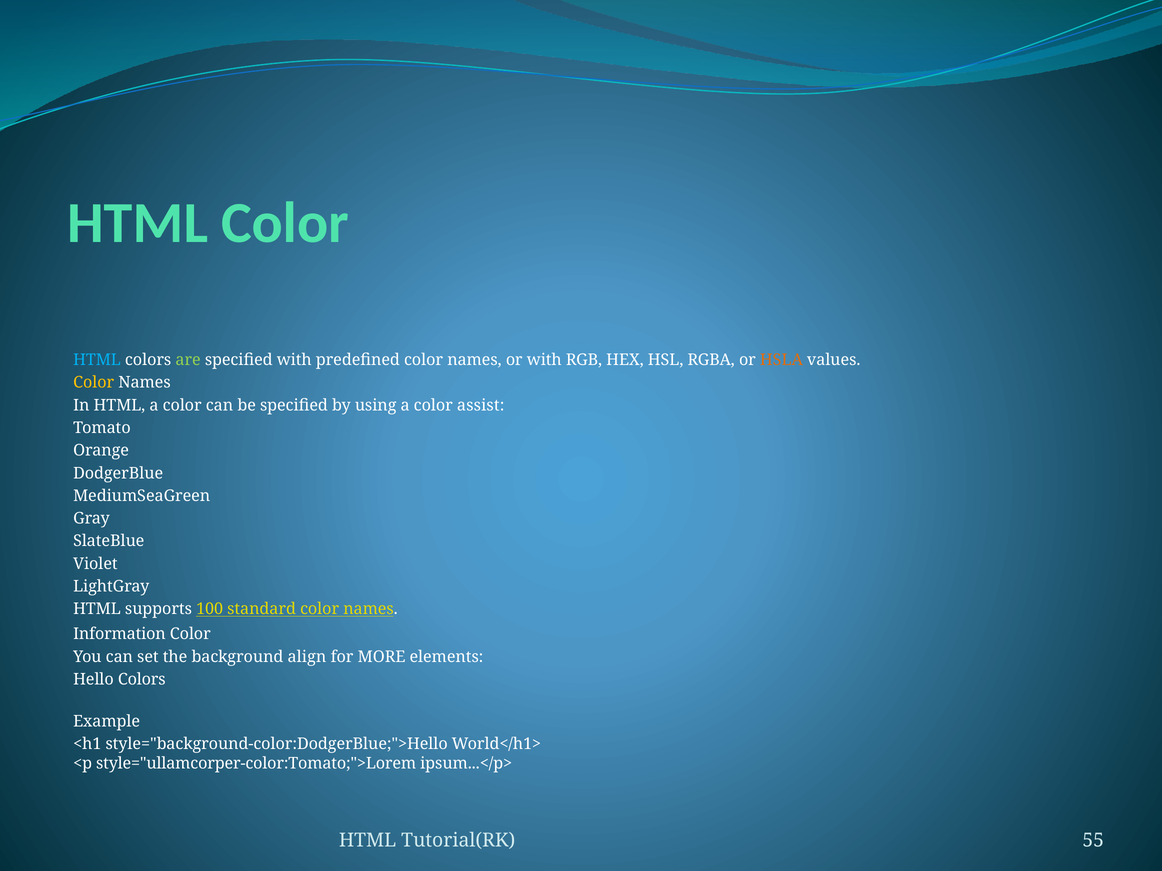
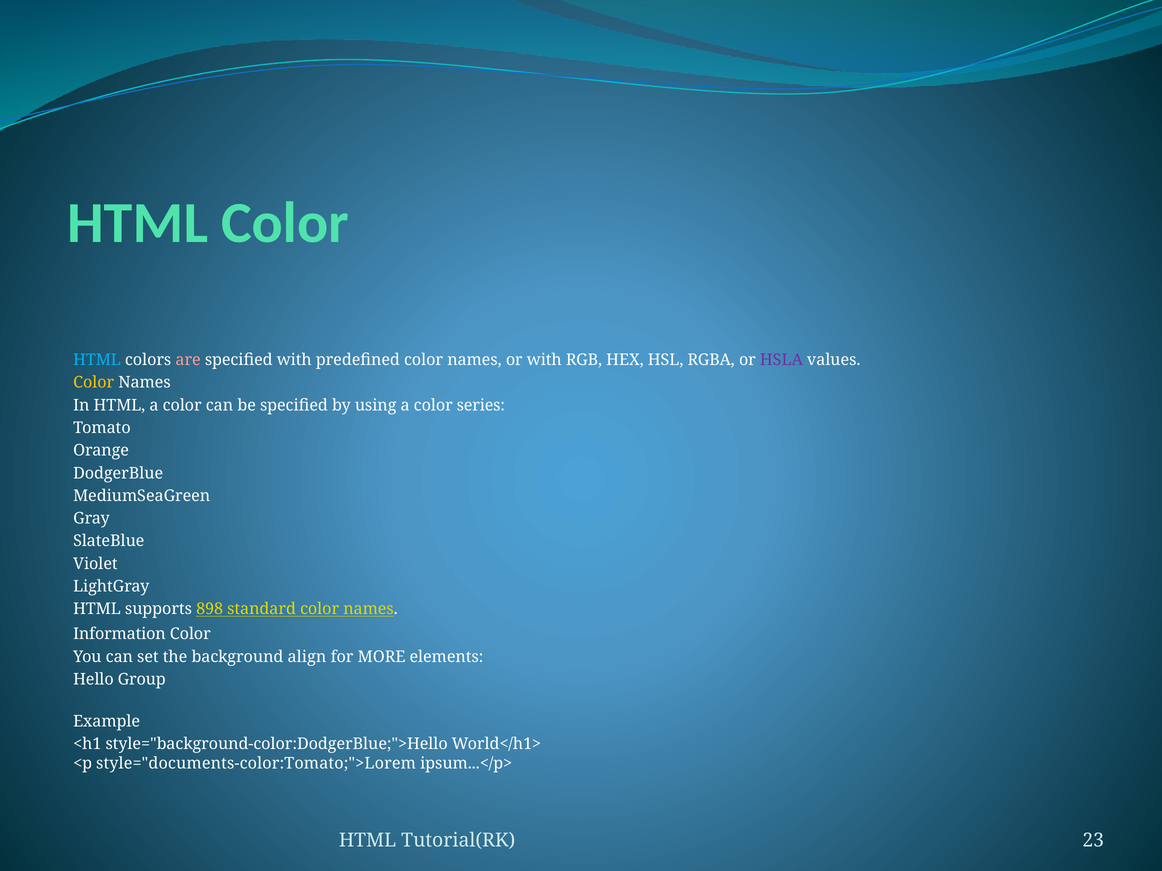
are colour: light green -> pink
HSLA colour: orange -> purple
assist: assist -> series
100: 100 -> 898
Hello Colors: Colors -> Group
style="ullamcorper-color:Tomato;">Lorem: style="ullamcorper-color:Tomato;">Lorem -> style="documents-color:Tomato;">Lorem
55: 55 -> 23
